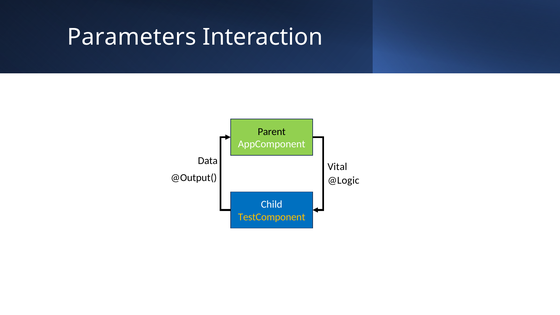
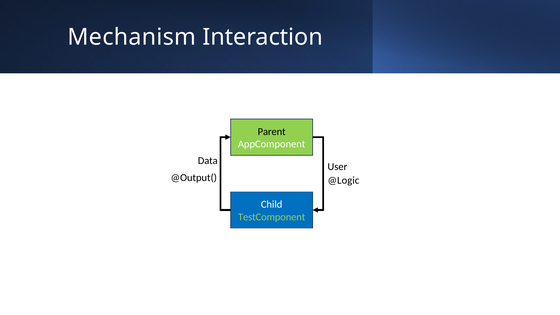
Parameters: Parameters -> Mechanism
Vital: Vital -> User
TestComponent colour: yellow -> light green
